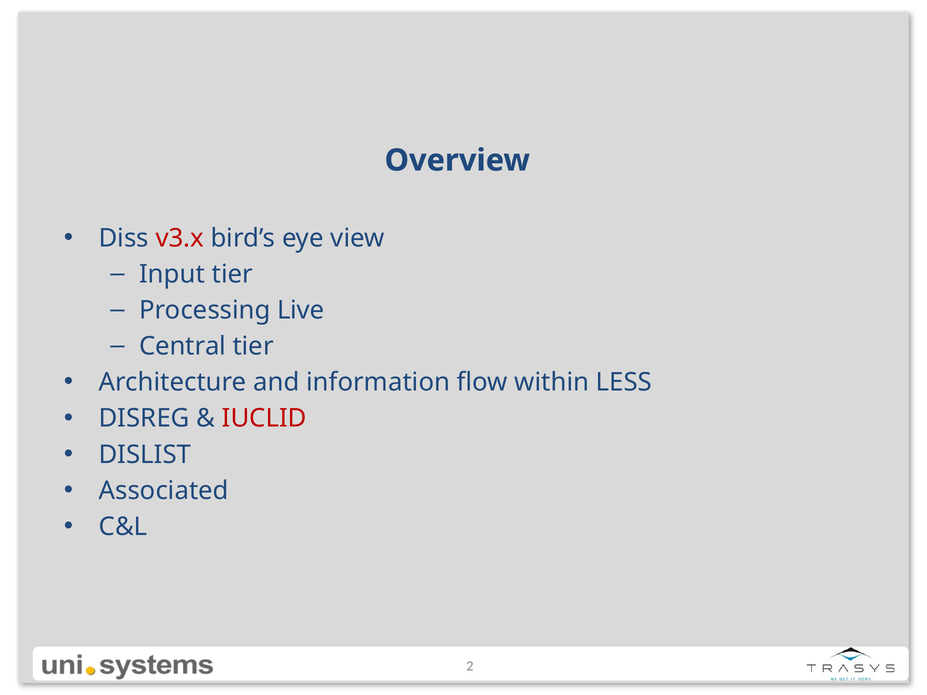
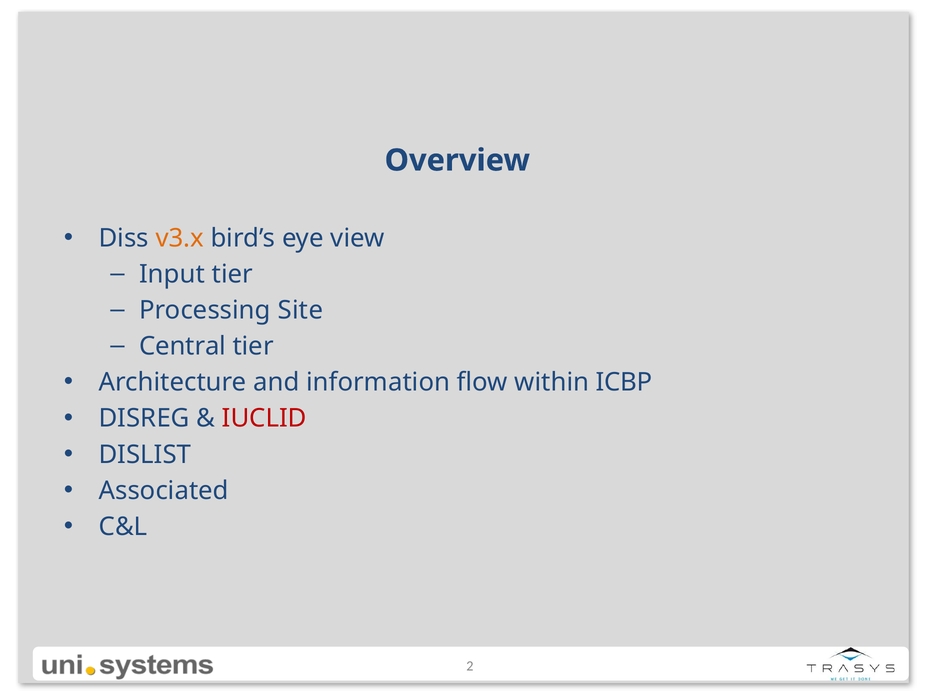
v3.x colour: red -> orange
Live: Live -> Site
LESS: LESS -> ICBP
